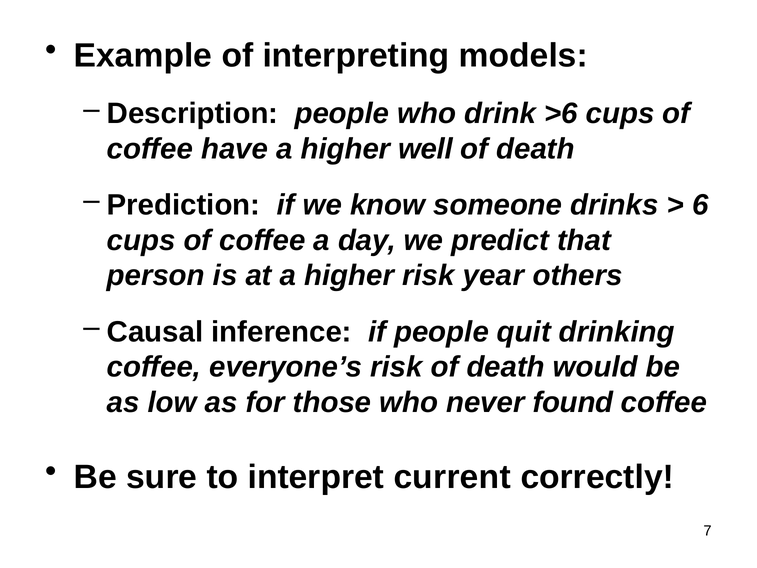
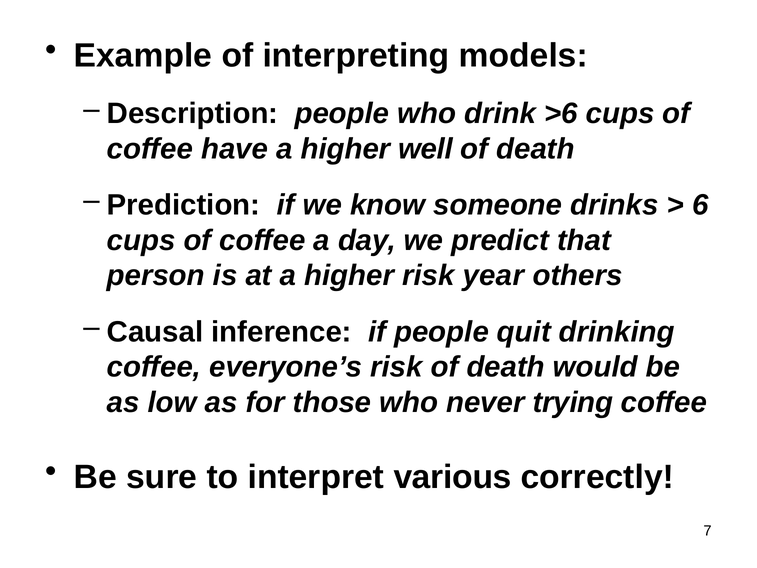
found: found -> trying
current: current -> various
